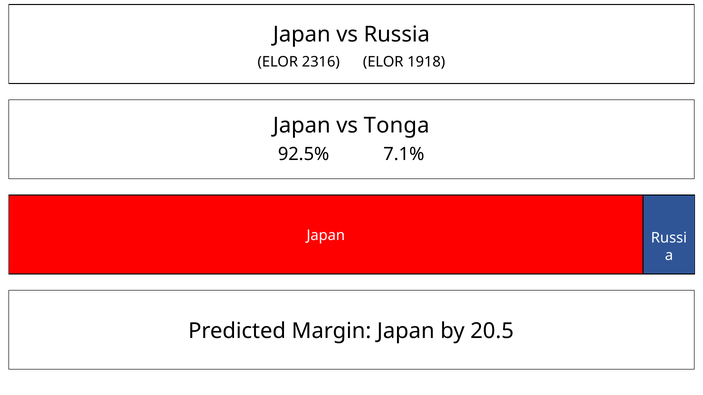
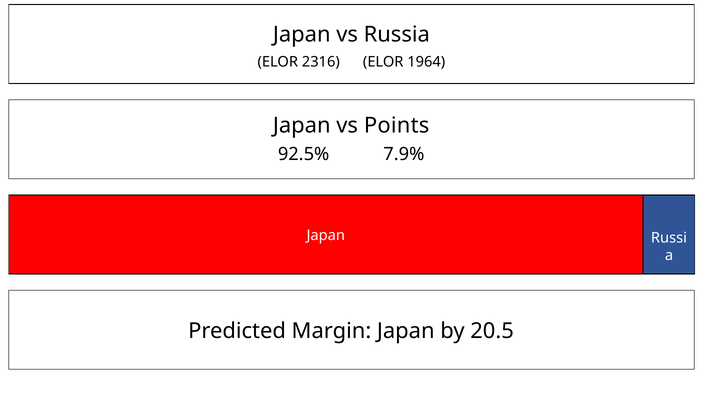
1918: 1918 -> 1964
Tonga: Tonga -> Points
7.1%: 7.1% -> 7.9%
